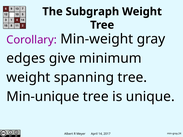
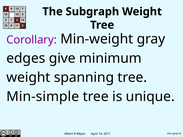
Min-unique: Min-unique -> Min-simple
